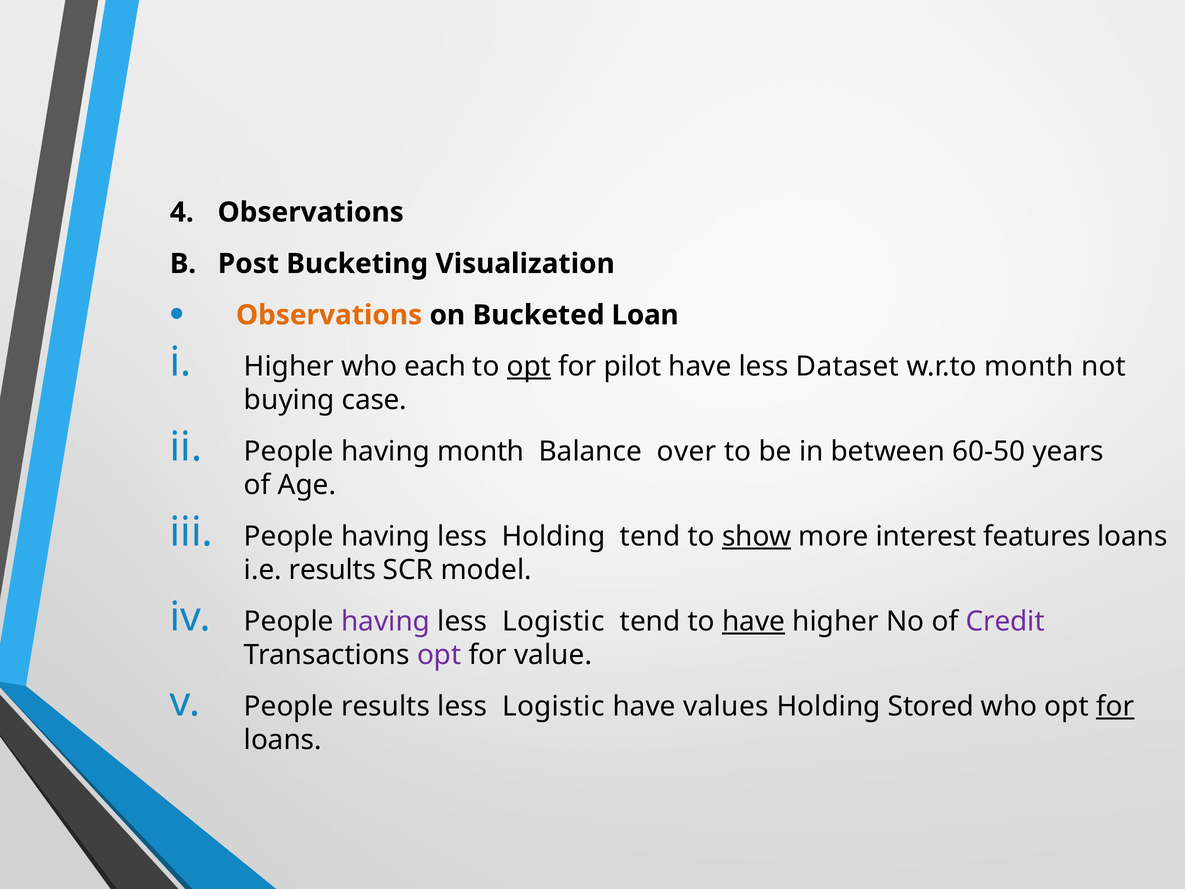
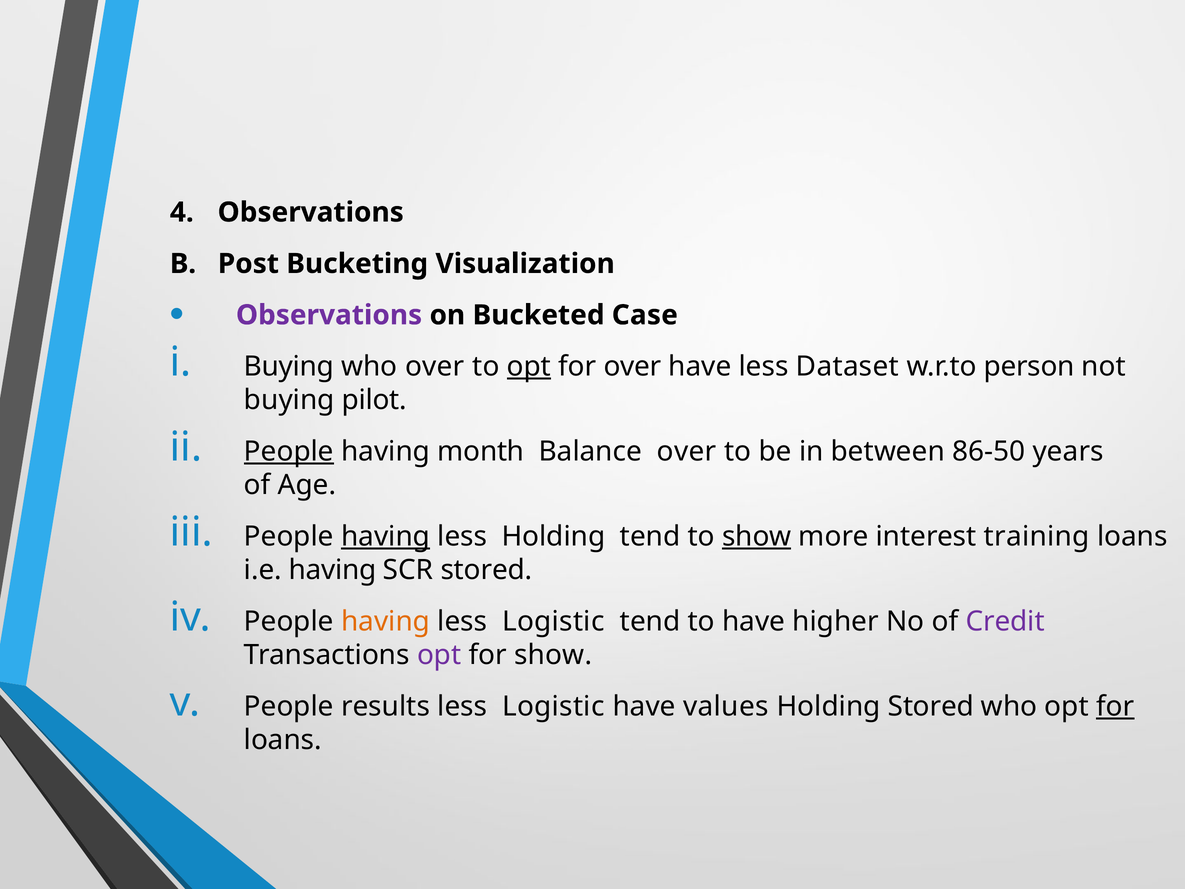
Observations at (329, 315) colour: orange -> purple
Loan: Loan -> Case
Higher at (289, 366): Higher -> Buying
who each: each -> over
for pilot: pilot -> over
w.r.to month: month -> person
case: case -> pilot
People at (289, 451) underline: none -> present
60-50: 60-50 -> 86-50
having at (386, 536) underline: none -> present
features: features -> training
i.e results: results -> having
SCR model: model -> stored
having at (386, 621) colour: purple -> orange
have at (754, 621) underline: present -> none
for value: value -> show
